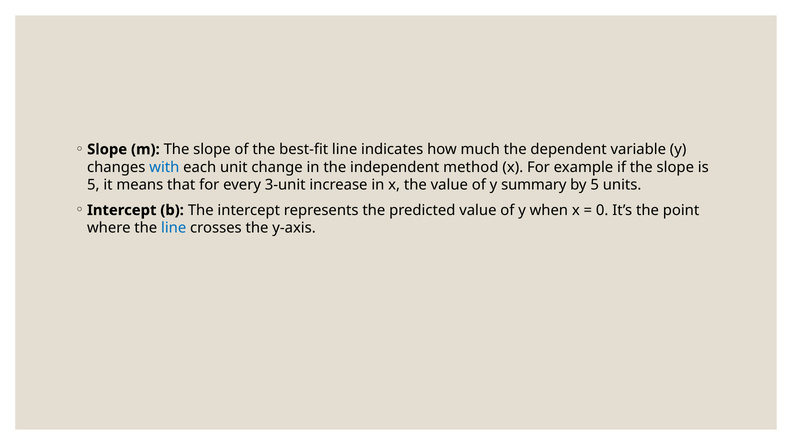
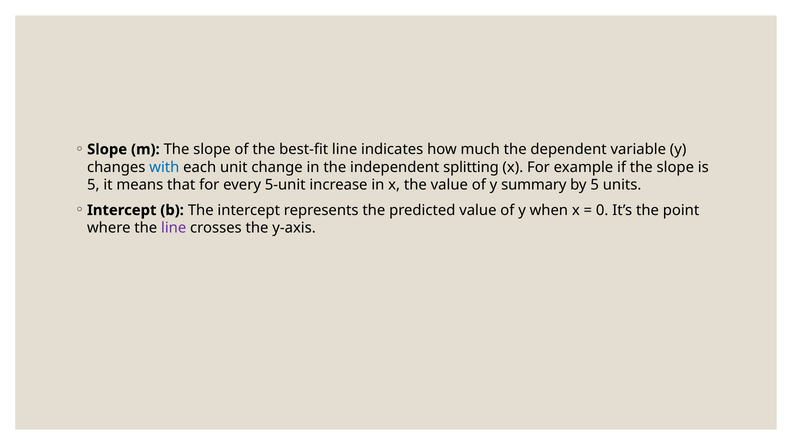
method: method -> splitting
3-unit: 3-unit -> 5-unit
line at (174, 228) colour: blue -> purple
